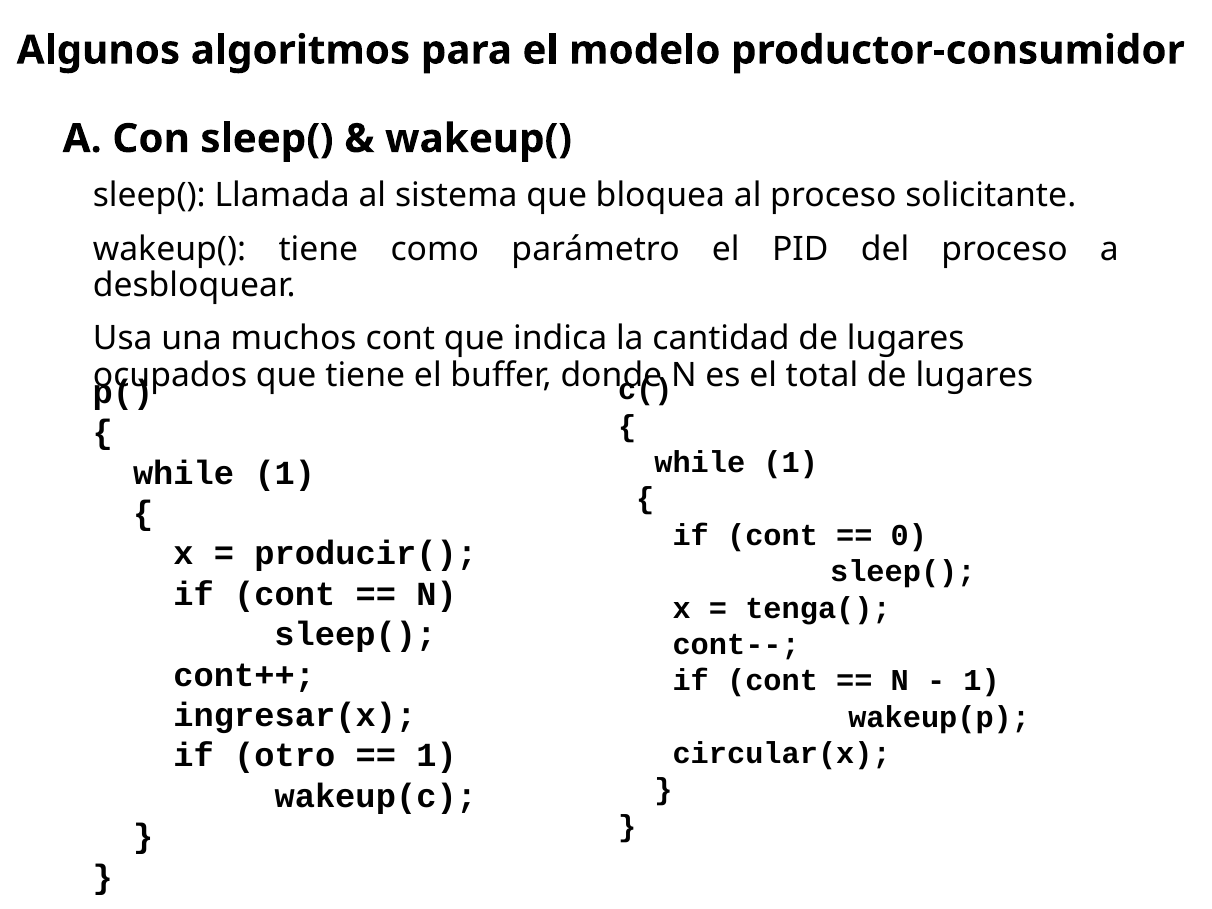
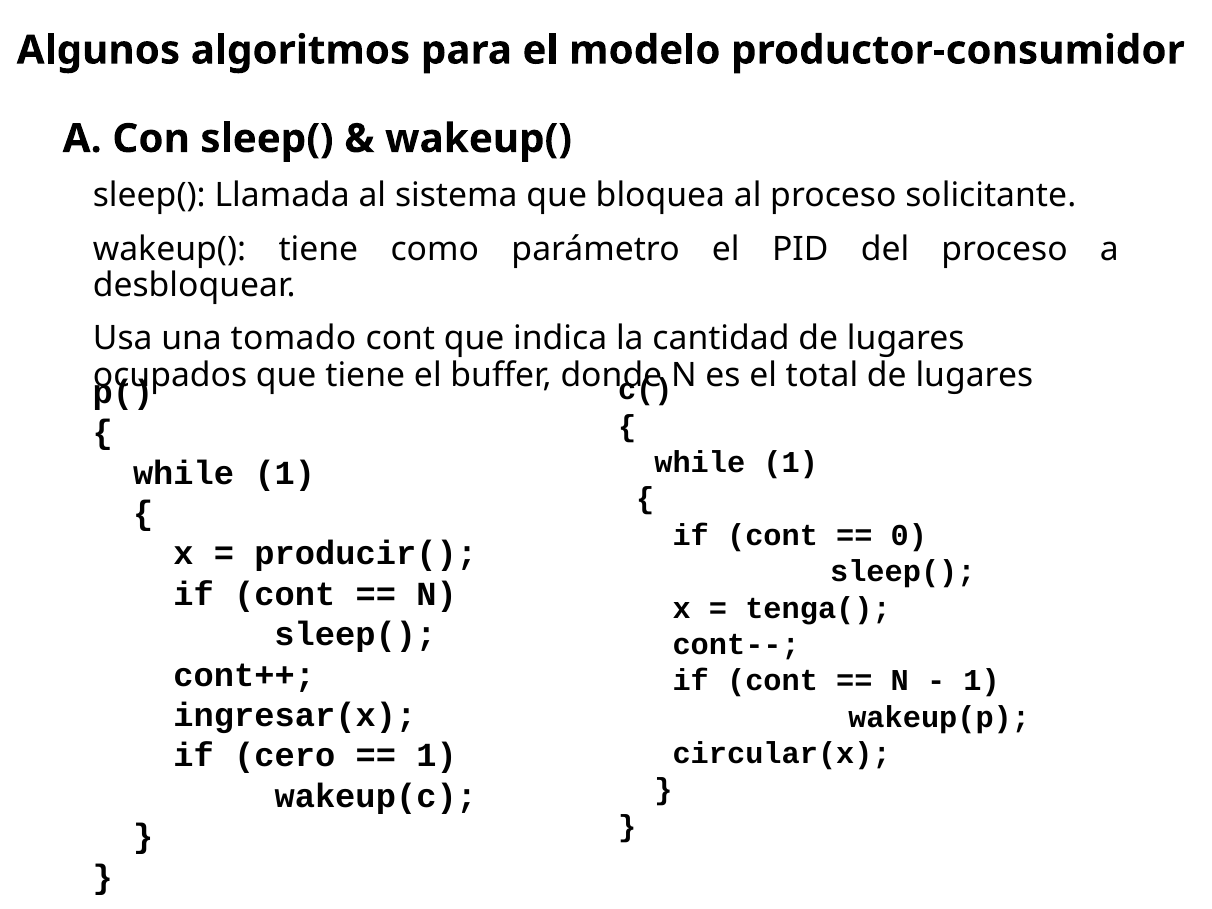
muchos: muchos -> tomado
otro: otro -> cero
